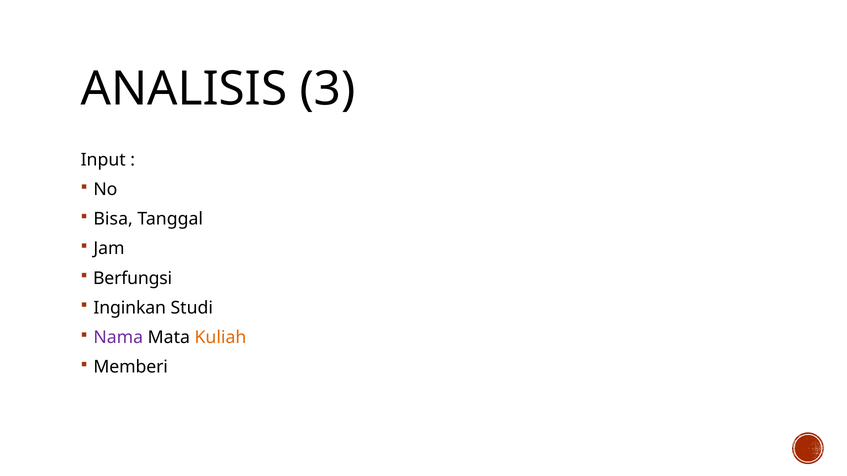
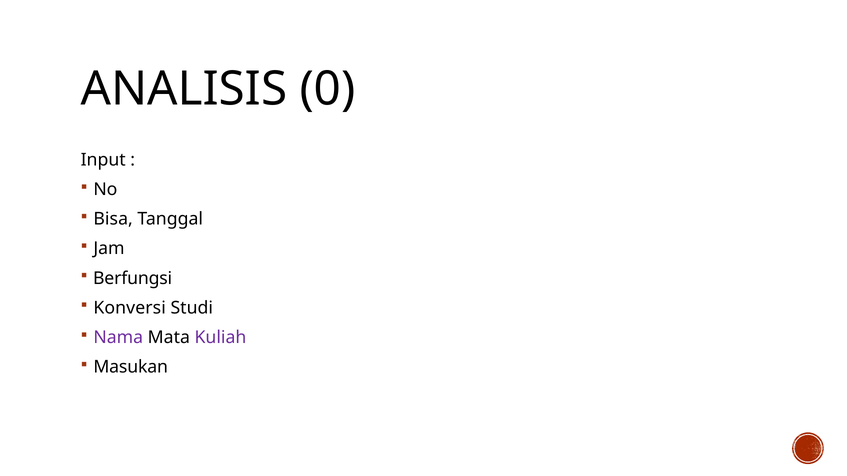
3: 3 -> 0
Inginkan: Inginkan -> Konversi
Kuliah colour: orange -> purple
Memberi: Memberi -> Masukan
